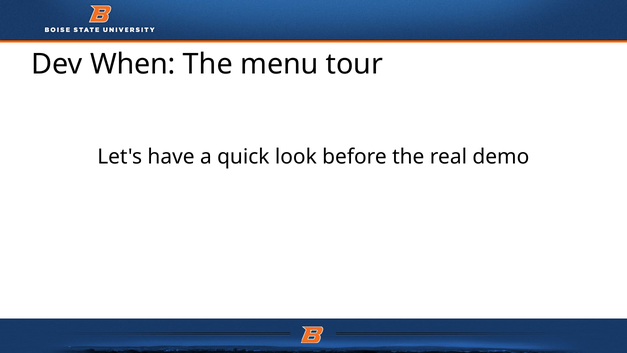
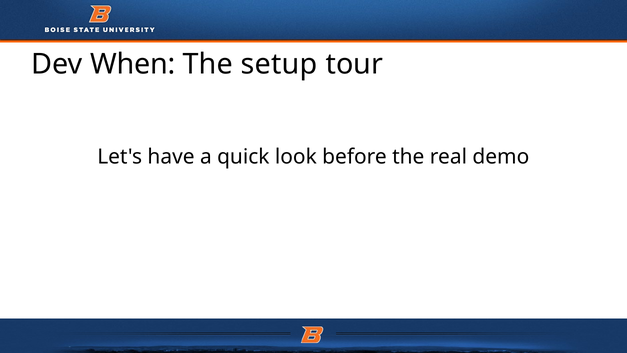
menu: menu -> setup
